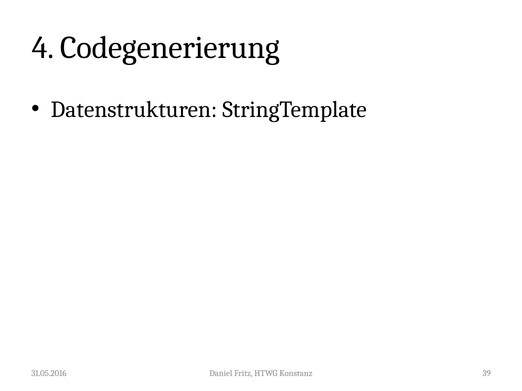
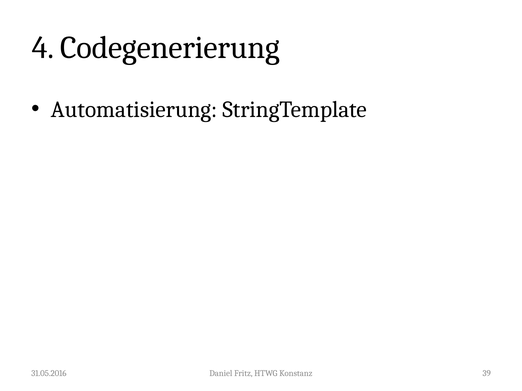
Datenstrukturen: Datenstrukturen -> Automatisierung
